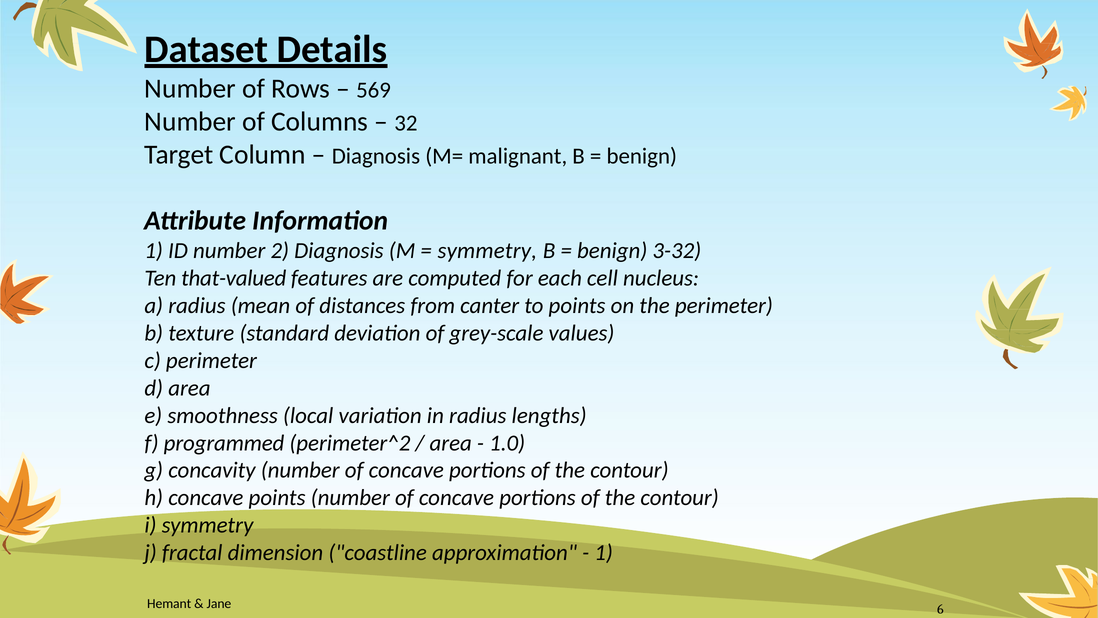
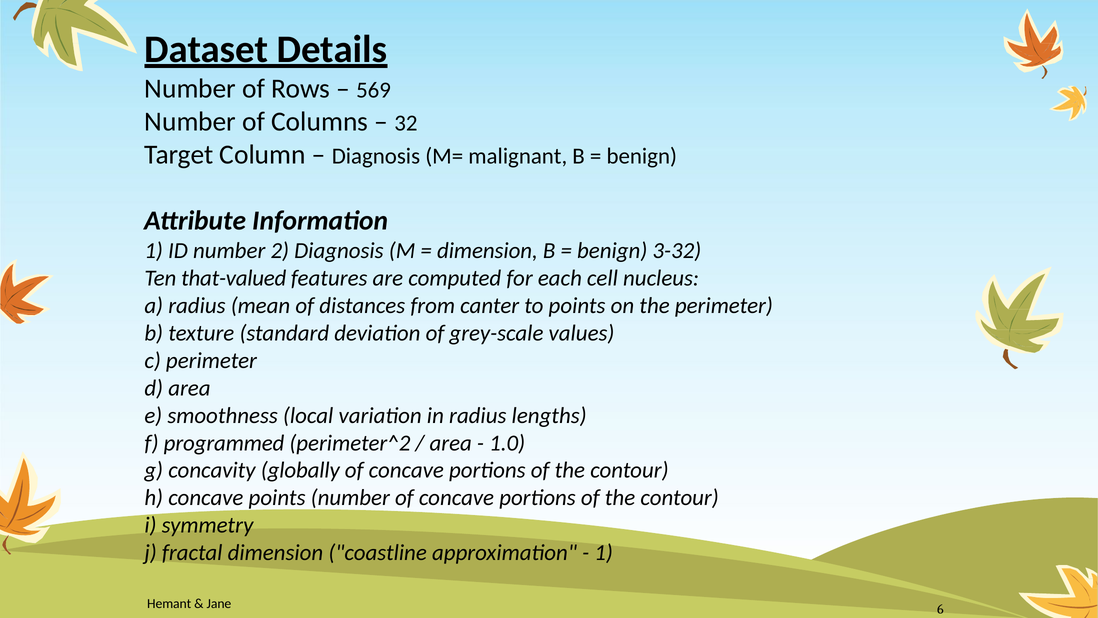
symmetry at (487, 250): symmetry -> dimension
concavity number: number -> globally
